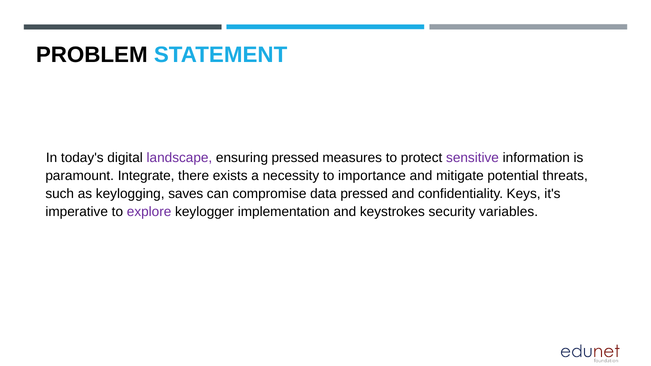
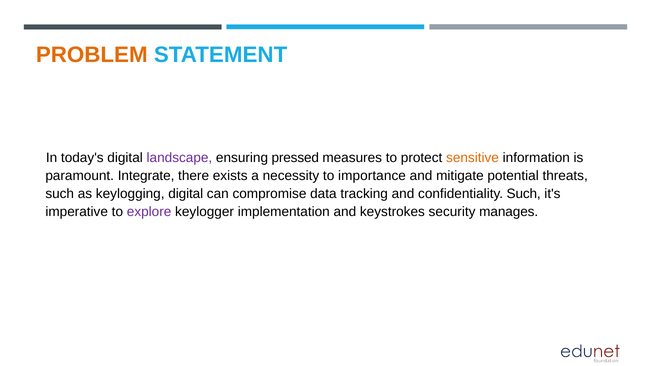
PROBLEM colour: black -> orange
sensitive colour: purple -> orange
keylogging saves: saves -> digital
data pressed: pressed -> tracking
confidentiality Keys: Keys -> Such
variables: variables -> manages
